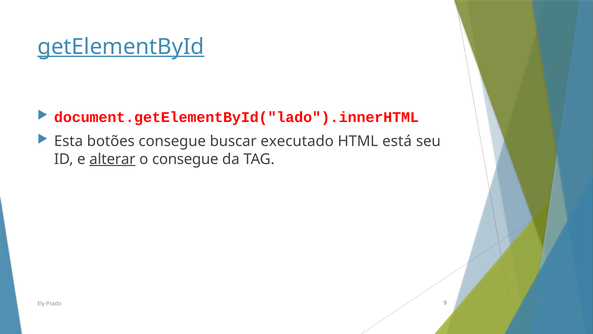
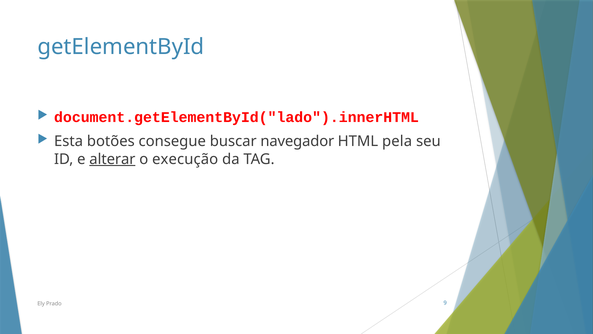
getElementById underline: present -> none
executado: executado -> navegador
está: está -> pela
o consegue: consegue -> execução
